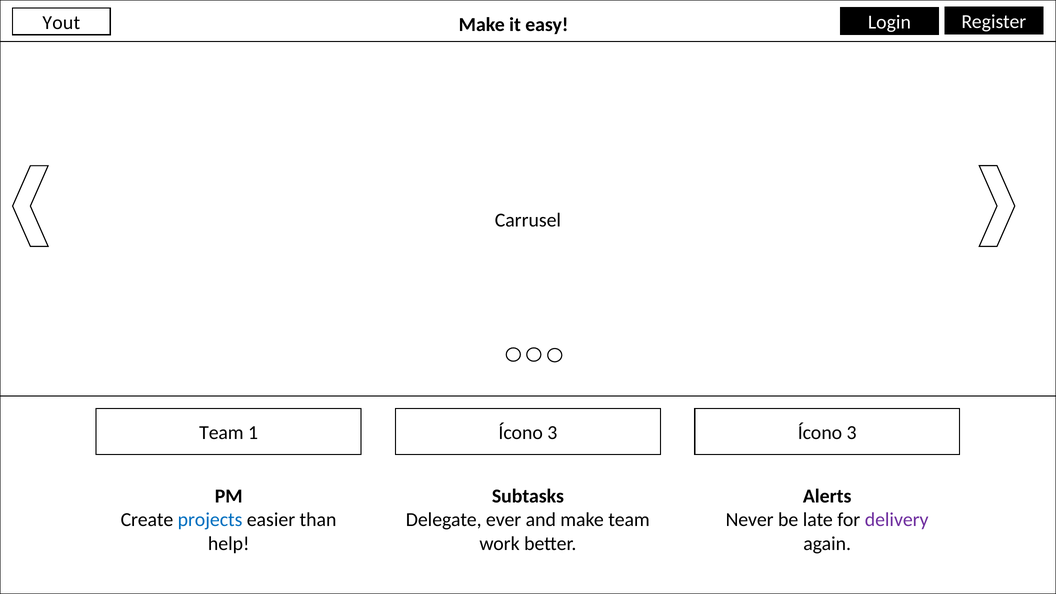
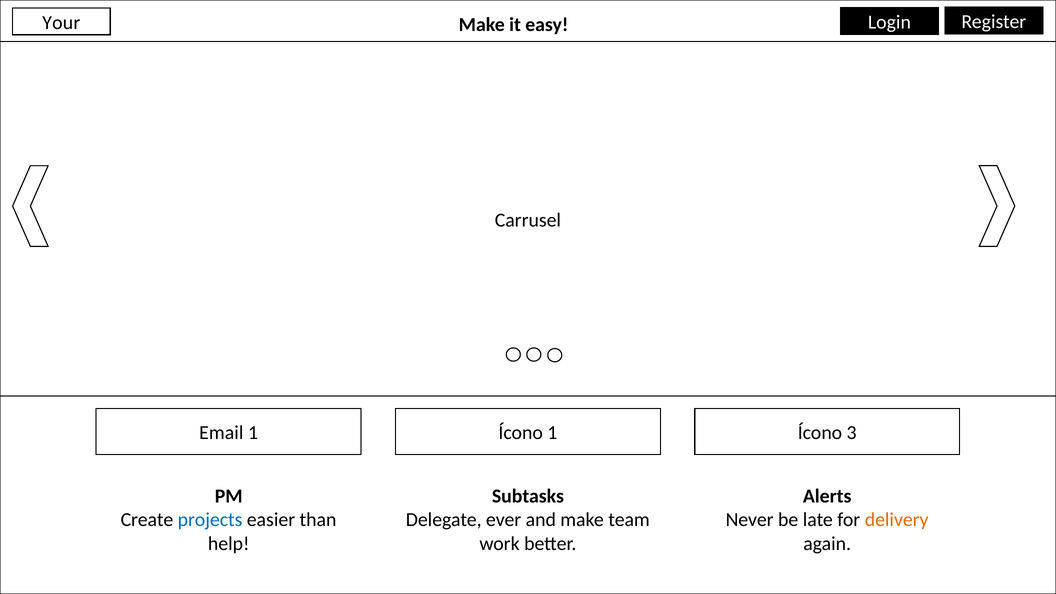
Yout: Yout -> Your
Team at (221, 433): Team -> Email
3 at (552, 433): 3 -> 1
delivery colour: purple -> orange
